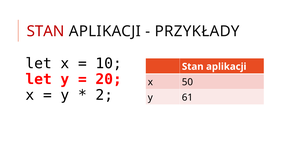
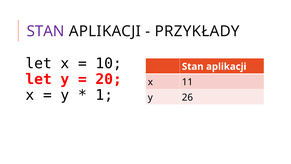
STAN at (46, 31) colour: red -> purple
50: 50 -> 11
2: 2 -> 1
61: 61 -> 26
